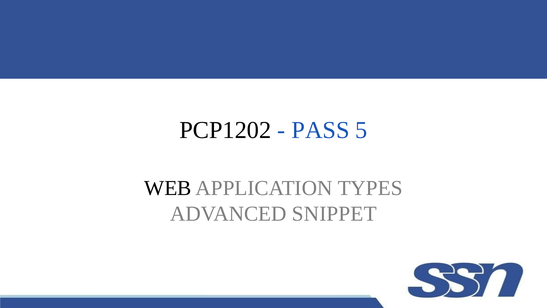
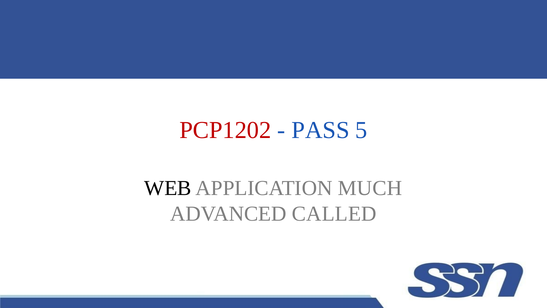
PCP1202 colour: black -> red
TYPES: TYPES -> MUCH
SNIPPET: SNIPPET -> CALLED
